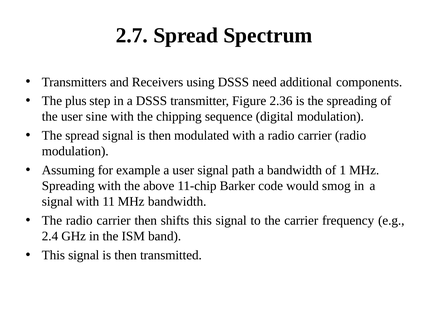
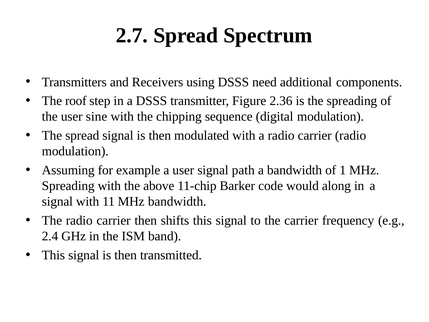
plus: plus -> roof
smog: smog -> along
